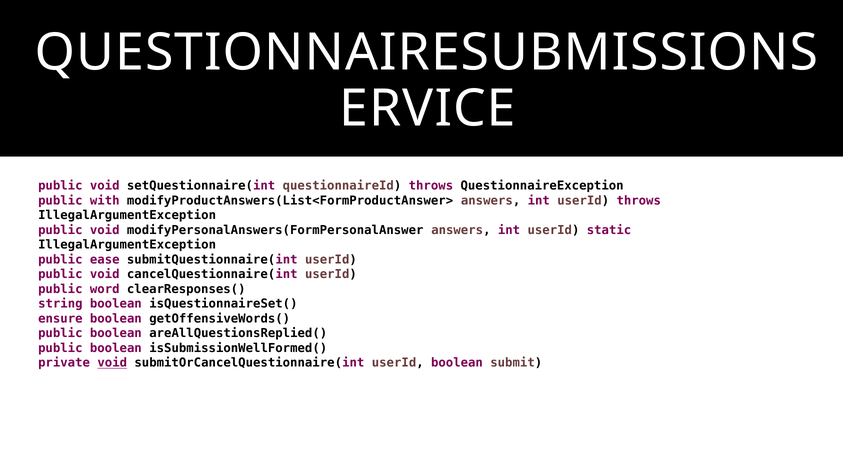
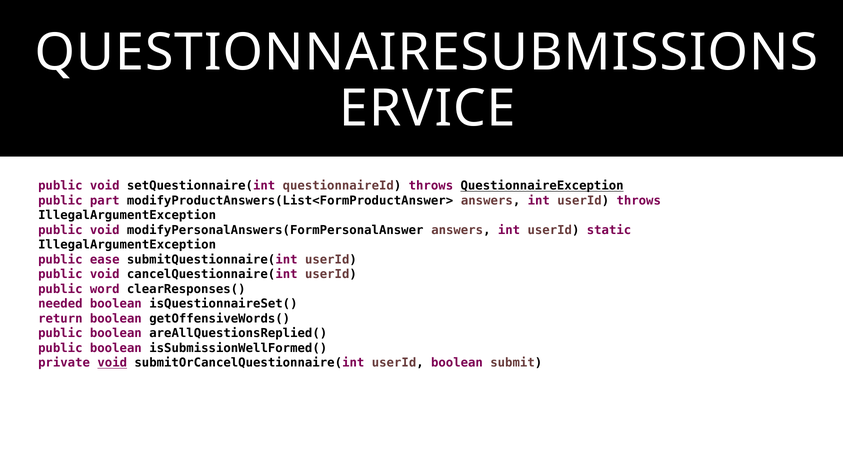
QuestionnaireException underline: none -> present
with: with -> part
string: string -> needed
ensure: ensure -> return
